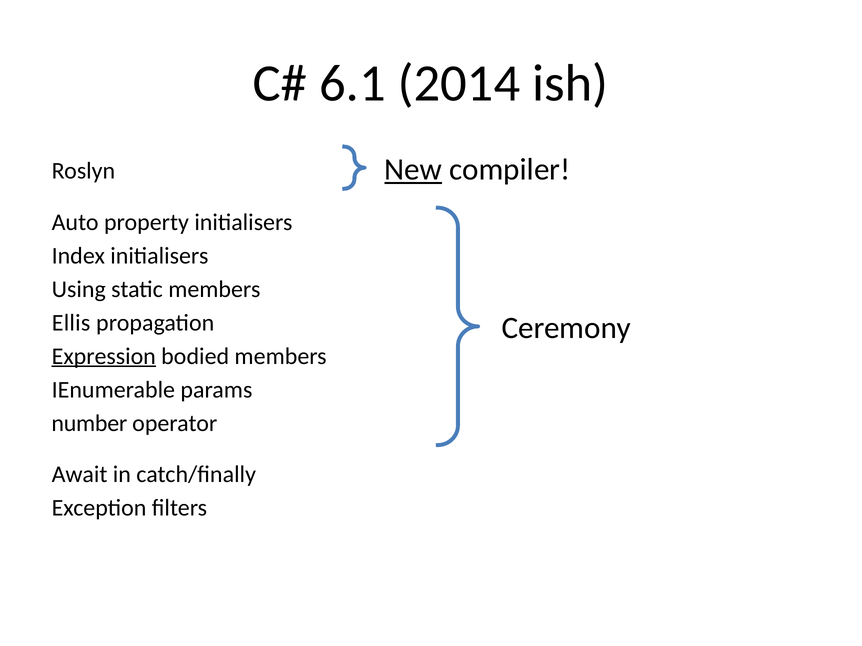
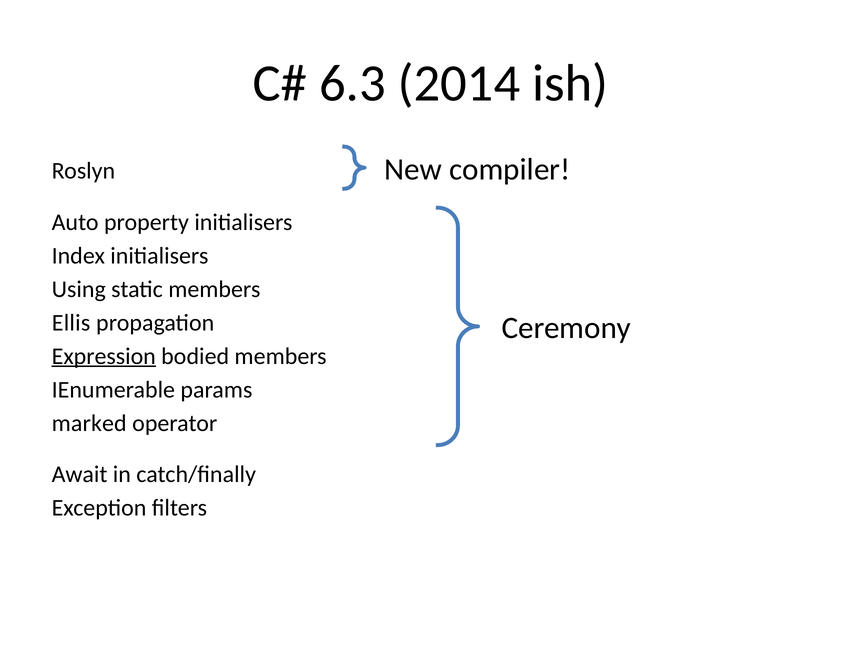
6.1: 6.1 -> 6.3
New underline: present -> none
number: number -> marked
